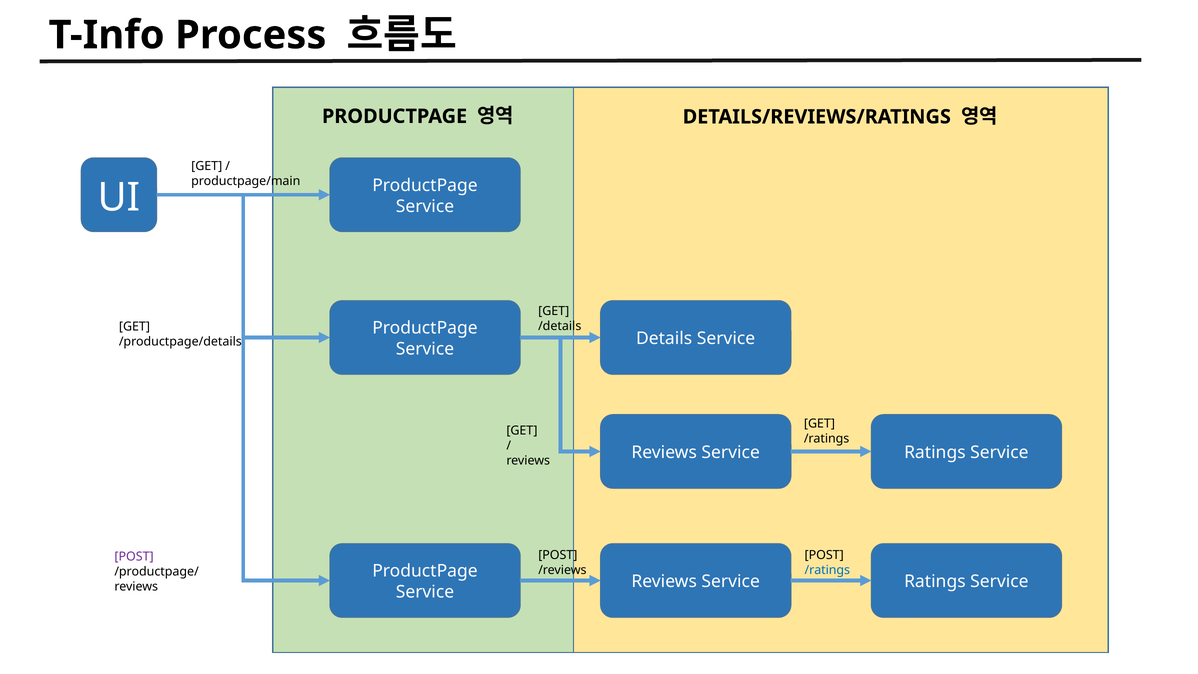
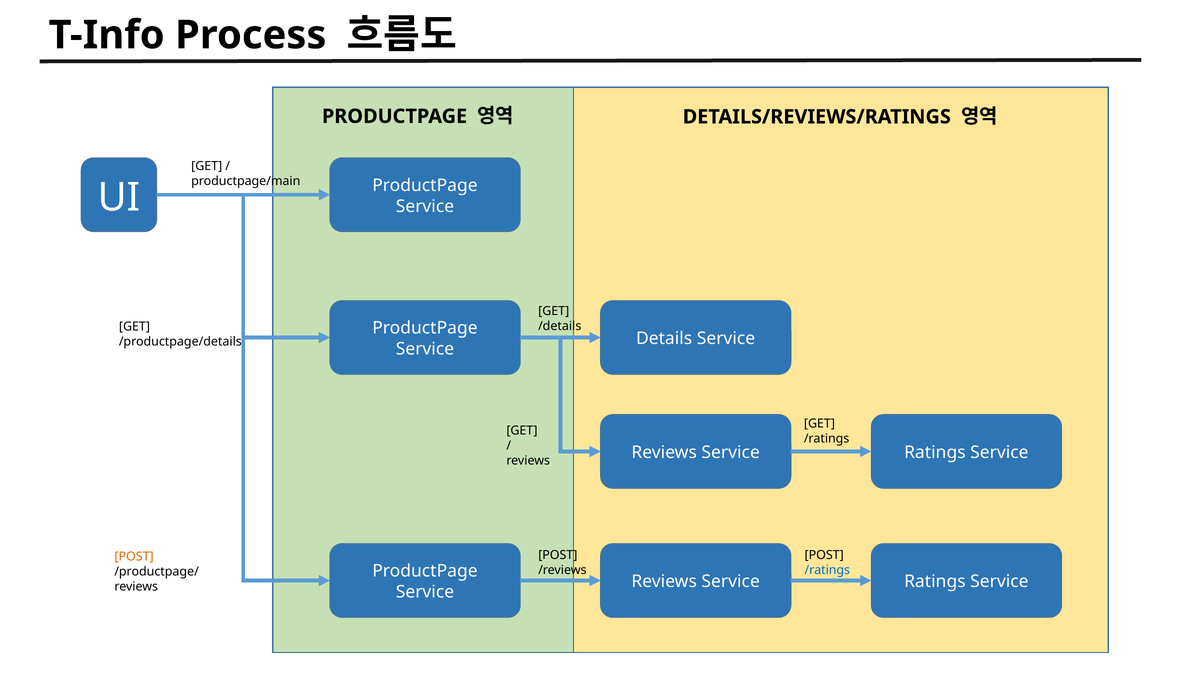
POST at (134, 556) colour: purple -> orange
